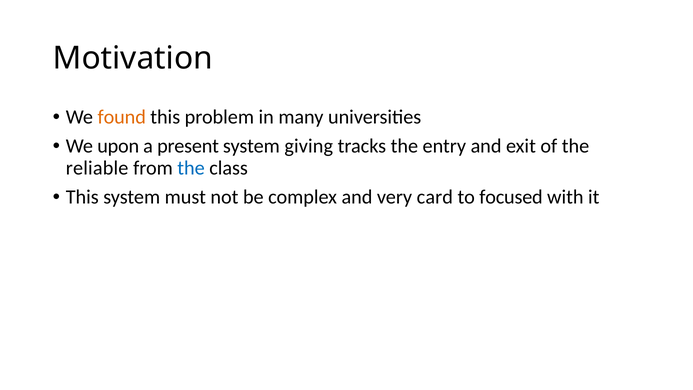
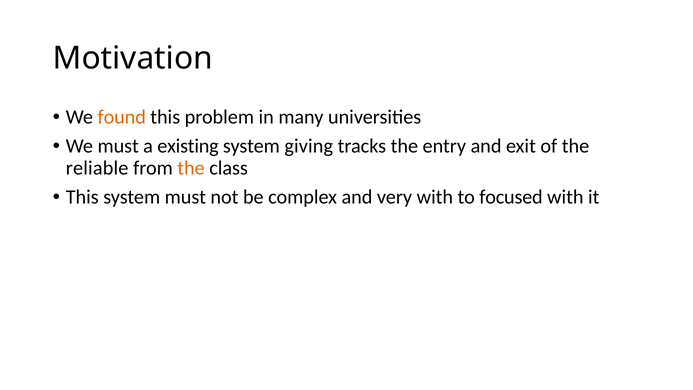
We upon: upon -> must
present: present -> existing
the at (191, 168) colour: blue -> orange
very card: card -> with
